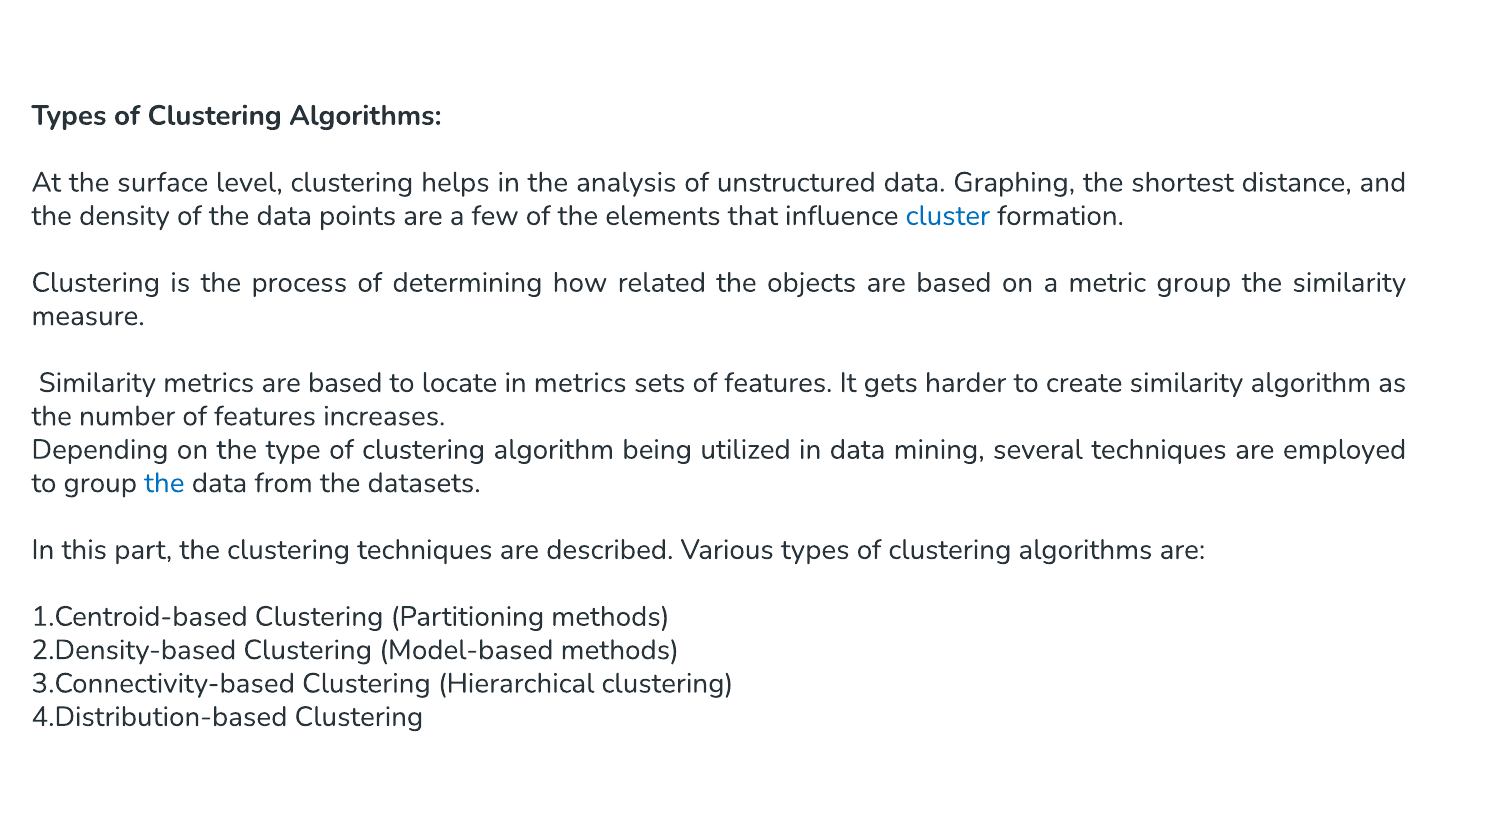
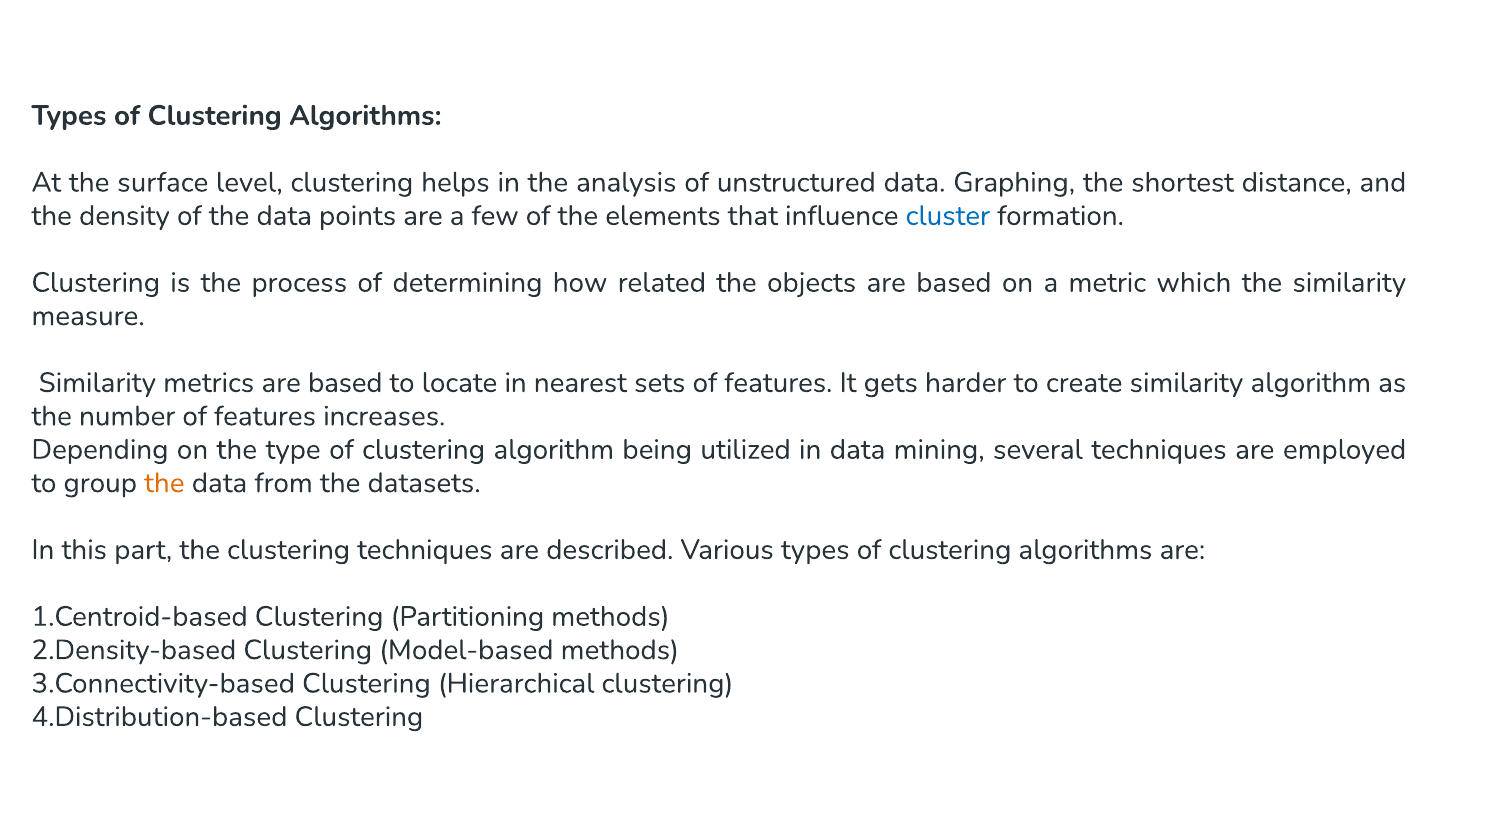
metric group: group -> which
in metrics: metrics -> nearest
the at (164, 483) colour: blue -> orange
